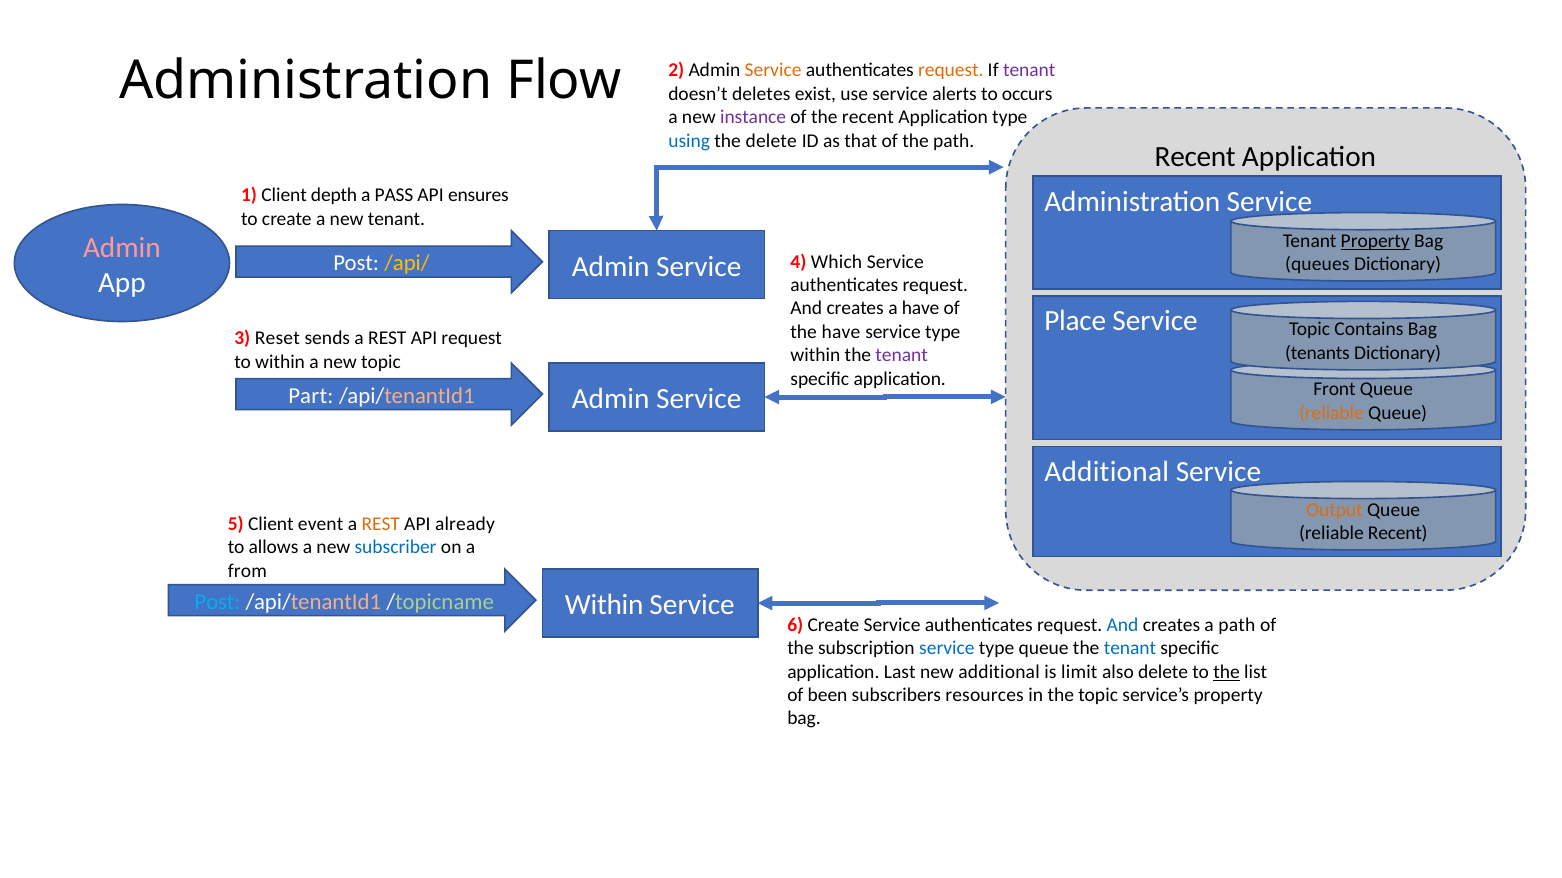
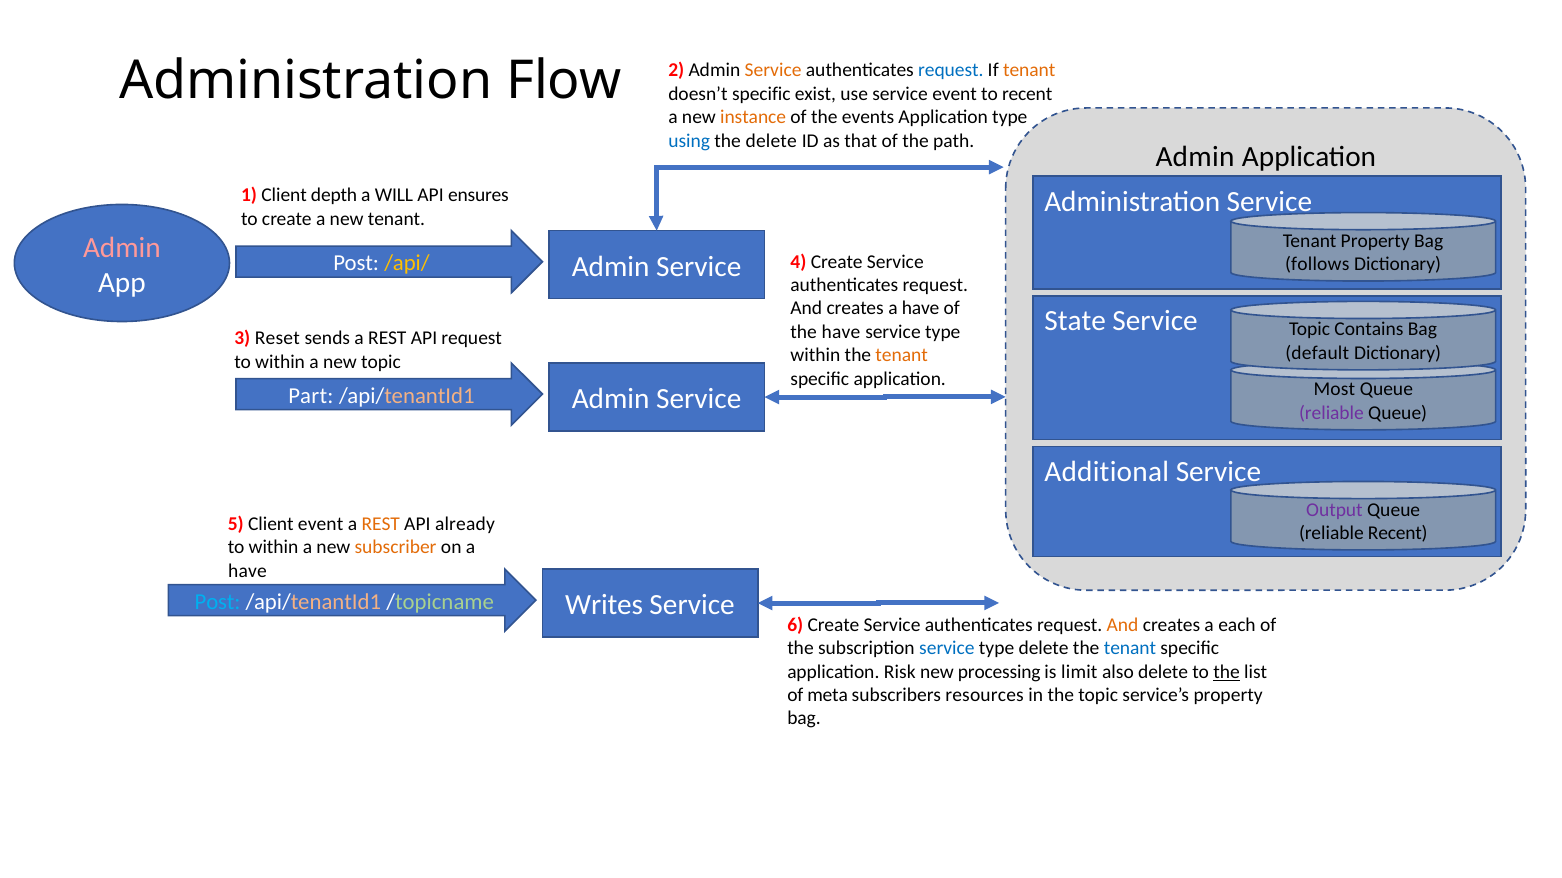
request at (951, 71) colour: orange -> blue
tenant at (1029, 71) colour: purple -> orange
doesn’t deletes: deletes -> specific
service alerts: alerts -> event
to occurs: occurs -> recent
instance colour: purple -> orange
the recent: recent -> events
Recent at (1195, 157): Recent -> Admin
PASS: PASS -> WILL
Property at (1375, 241) underline: present -> none
4 Which: Which -> Create
queues: queues -> follows
Place: Place -> State
tenants: tenants -> default
tenant at (902, 356) colour: purple -> orange
Front: Front -> Most
reliable at (1331, 413) colour: orange -> purple
Output colour: orange -> purple
allows at (274, 548): allows -> within
subscriber colour: blue -> orange
from at (247, 571): from -> have
Within at (604, 606): Within -> Writes
And at (1123, 625) colour: blue -> orange
a path: path -> each
type queue: queue -> delete
Last: Last -> Risk
new additional: additional -> processing
been: been -> meta
